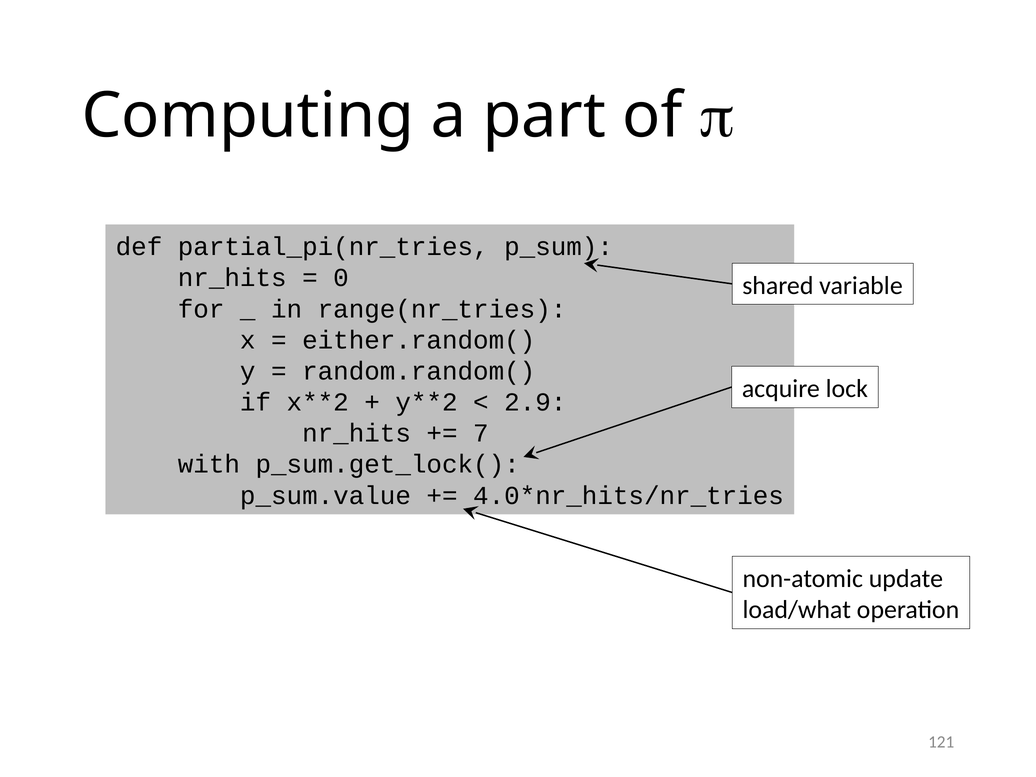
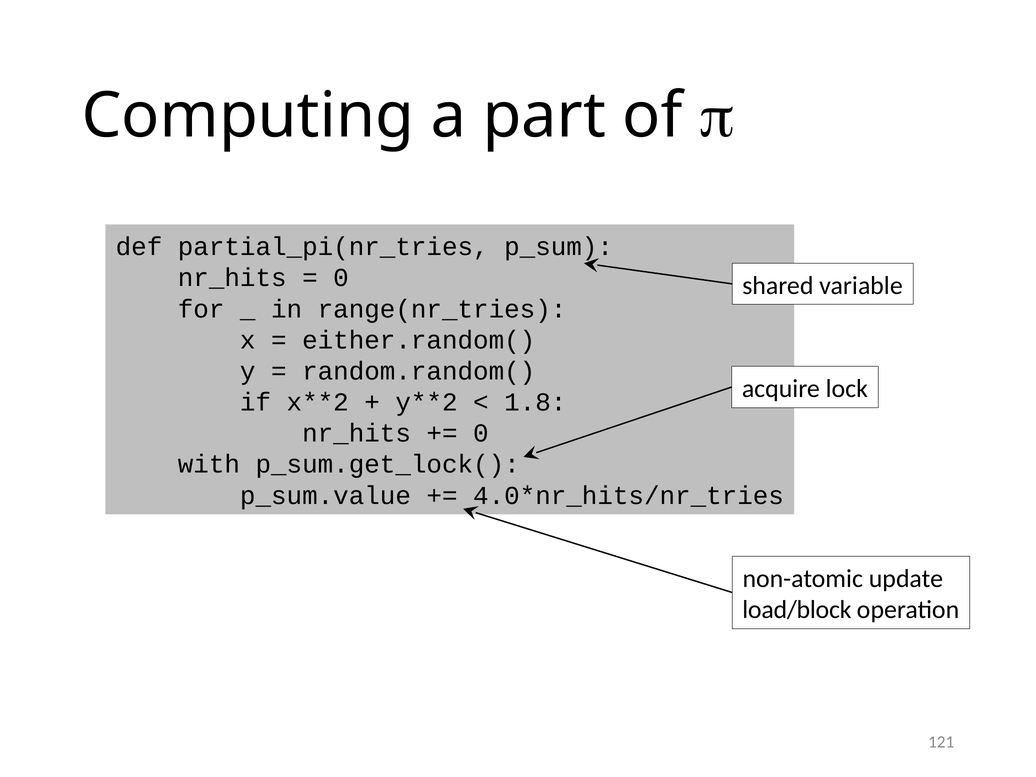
2.9: 2.9 -> 1.8
7 at (481, 433): 7 -> 0
load/what: load/what -> load/block
